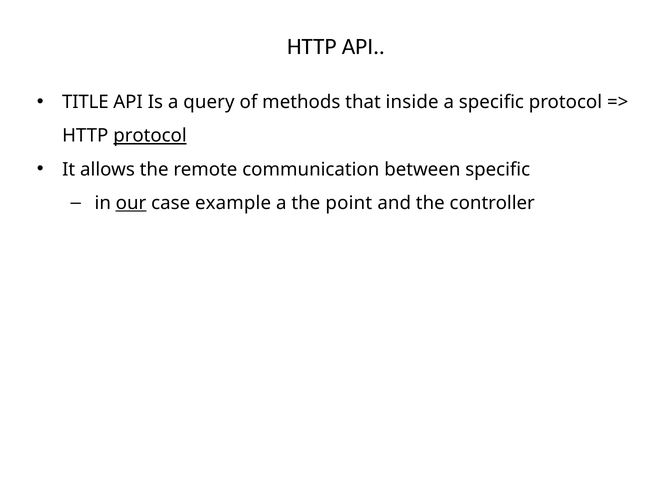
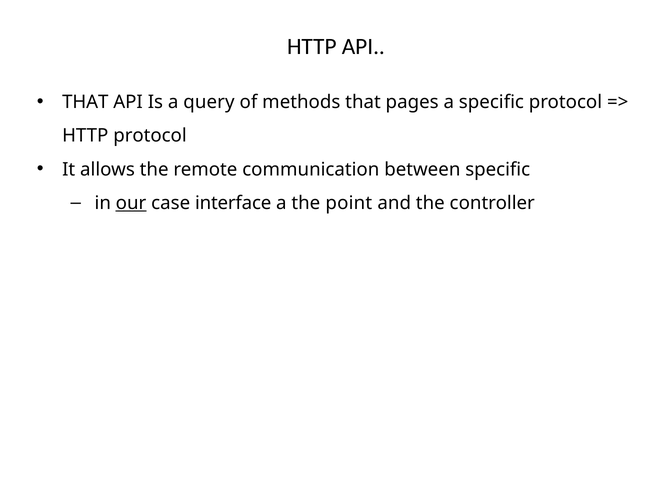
TITLE at (85, 102): TITLE -> THAT
inside: inside -> pages
protocol at (150, 136) underline: present -> none
example: example -> interface
